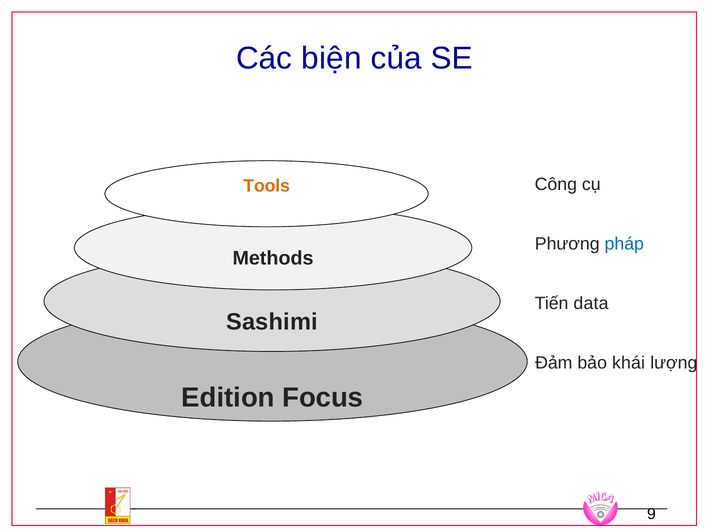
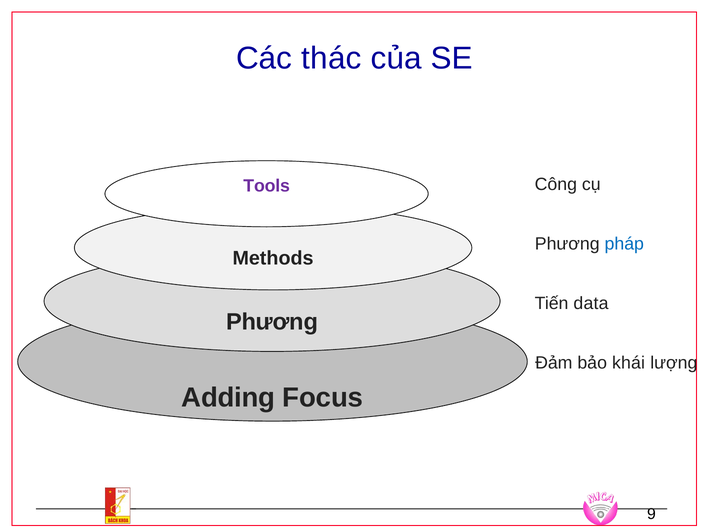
biện: biện -> thác
Tools colour: orange -> purple
Sashimi at (272, 322): Sashimi -> Phương
Edition: Edition -> Adding
